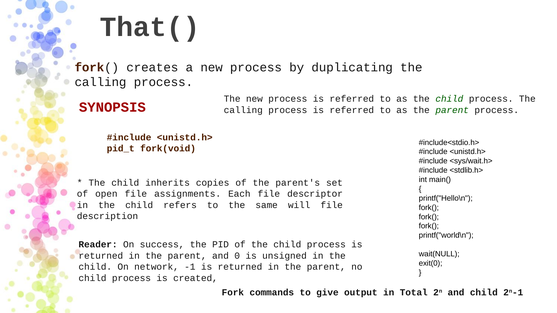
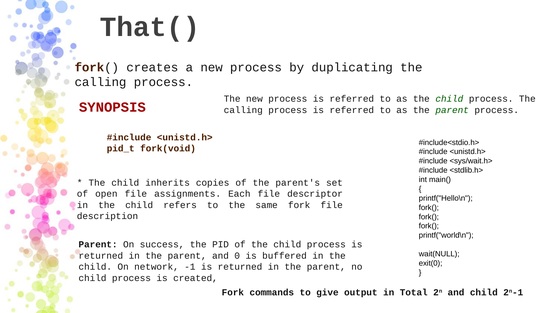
same will: will -> fork
Reader at (98, 245): Reader -> Parent
unsigned: unsigned -> buffered
